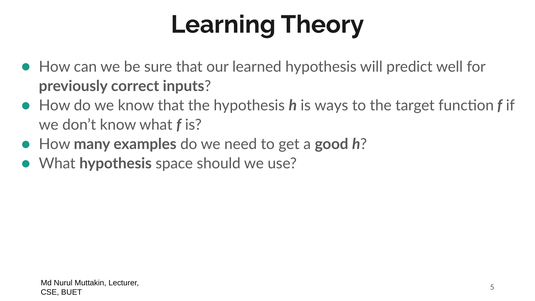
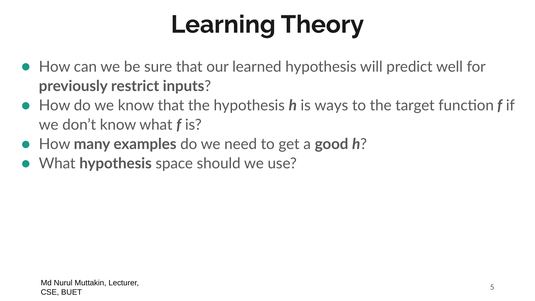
correct: correct -> restrict
